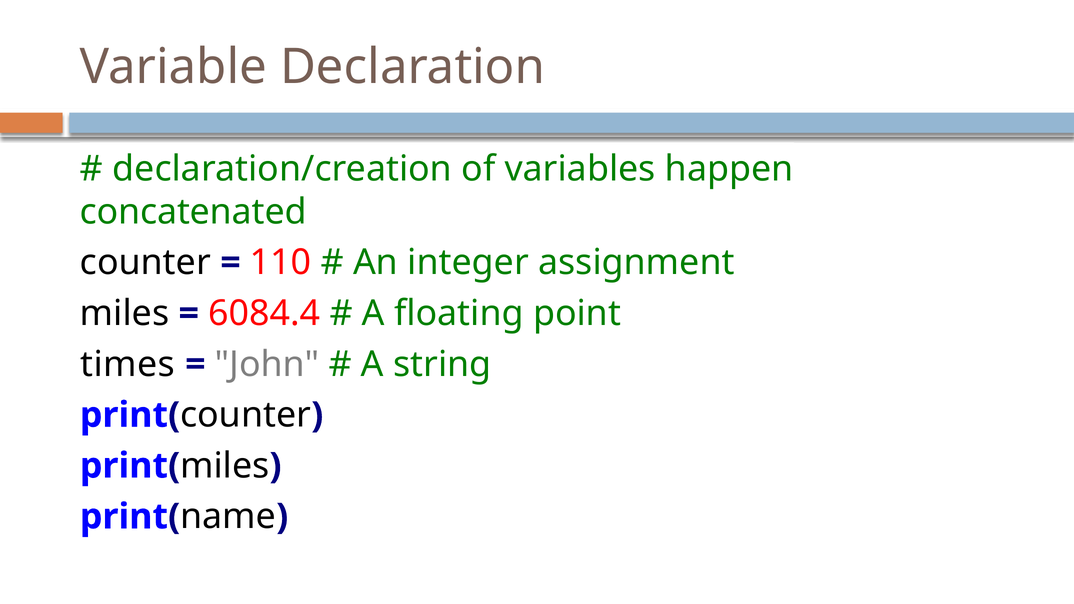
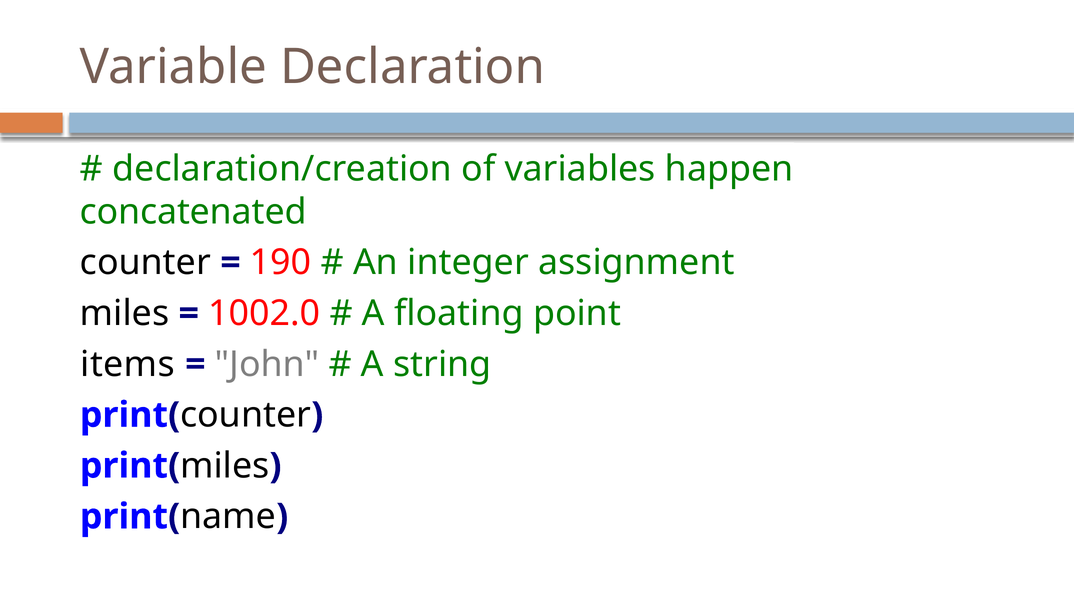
110: 110 -> 190
6084.4: 6084.4 -> 1002.0
times: times -> items
